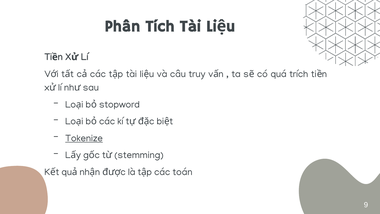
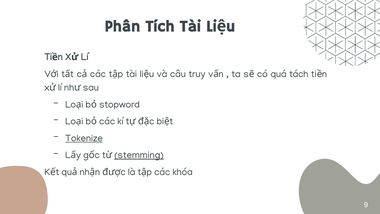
trích: trích -> tách
stemming underline: none -> present
toán: toán -> khóa
